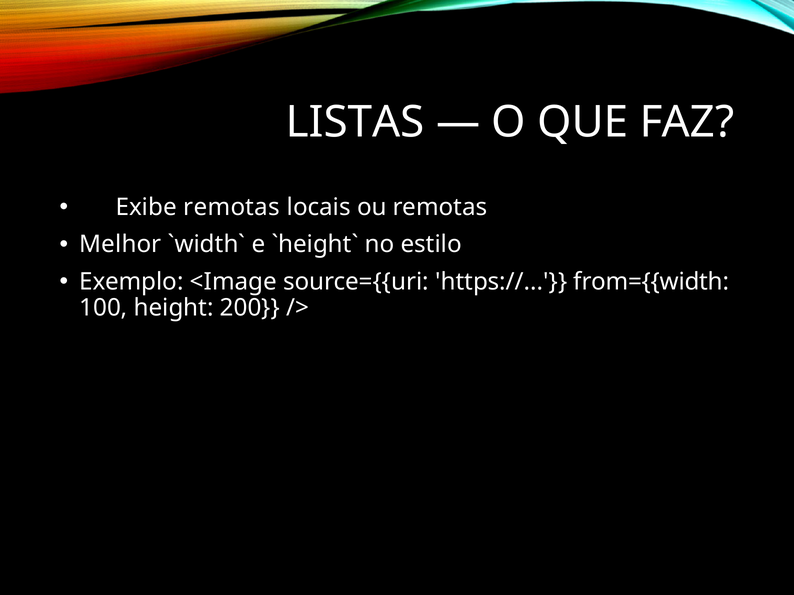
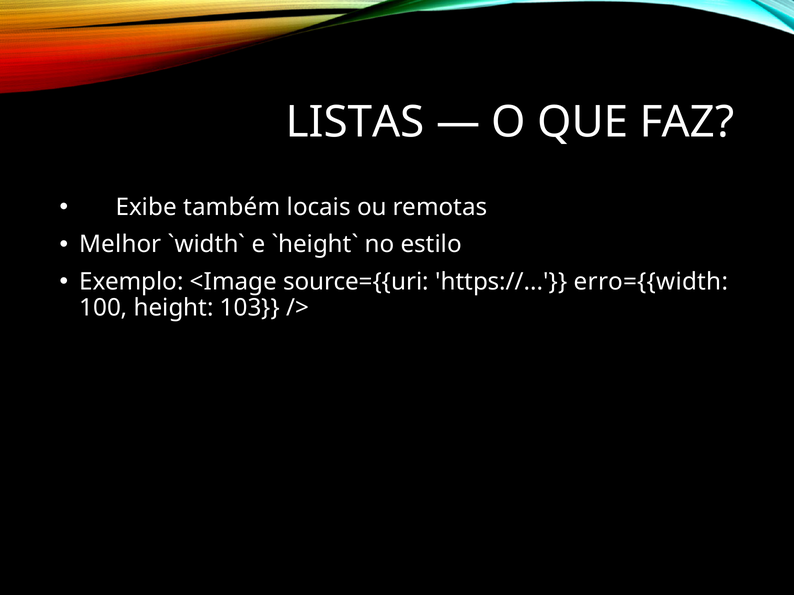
Exibe remotas: remotas -> também
from={{width: from={{width -> erro={{width
200: 200 -> 103
